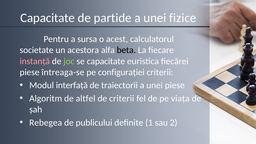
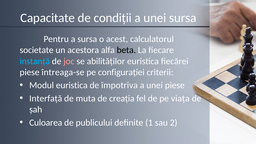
partide: partide -> condiții
unei fizice: fizice -> sursa
instanță colour: pink -> light blue
joc colour: light green -> pink
se capacitate: capacitate -> abilităților
Modul interfață: interfață -> euristica
traiectorii: traiectorii -> împotriva
Algoritm: Algoritm -> Interfață
altfel: altfel -> muta
de criterii: criterii -> creația
Rebegea: Rebegea -> Culoarea
